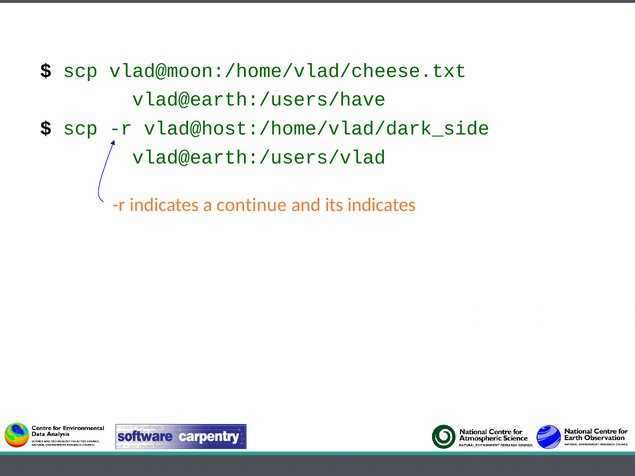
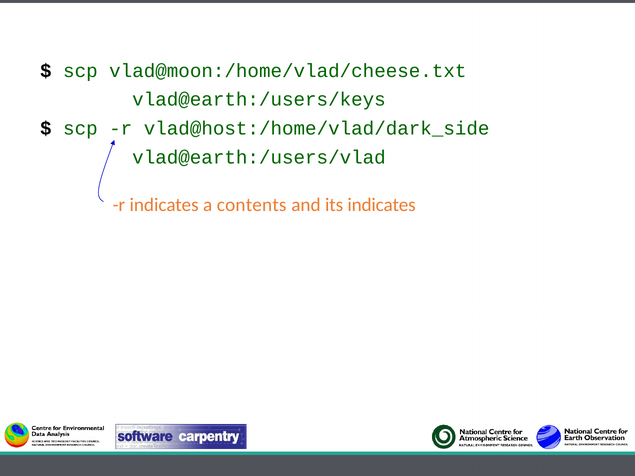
vlad@earth:/users/have: vlad@earth:/users/have -> vlad@earth:/users/keys
continue: continue -> contents
